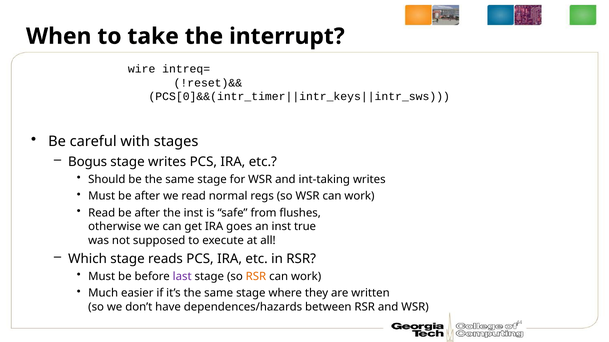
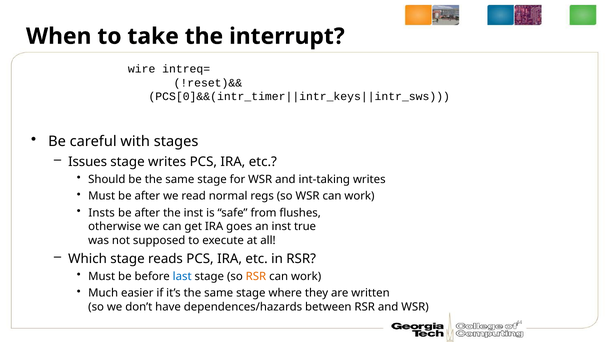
Bogus: Bogus -> Issues
Read at (102, 213): Read -> Insts
last colour: purple -> blue
